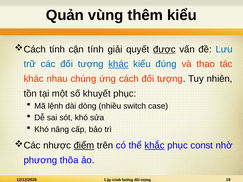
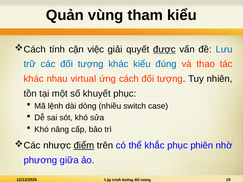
thêm: thêm -> tham
cận tính: tính -> việc
khác at (118, 64) underline: present -> none
chúng: chúng -> virtual
khắc underline: present -> none
const: const -> phiên
thõa: thõa -> giữa
